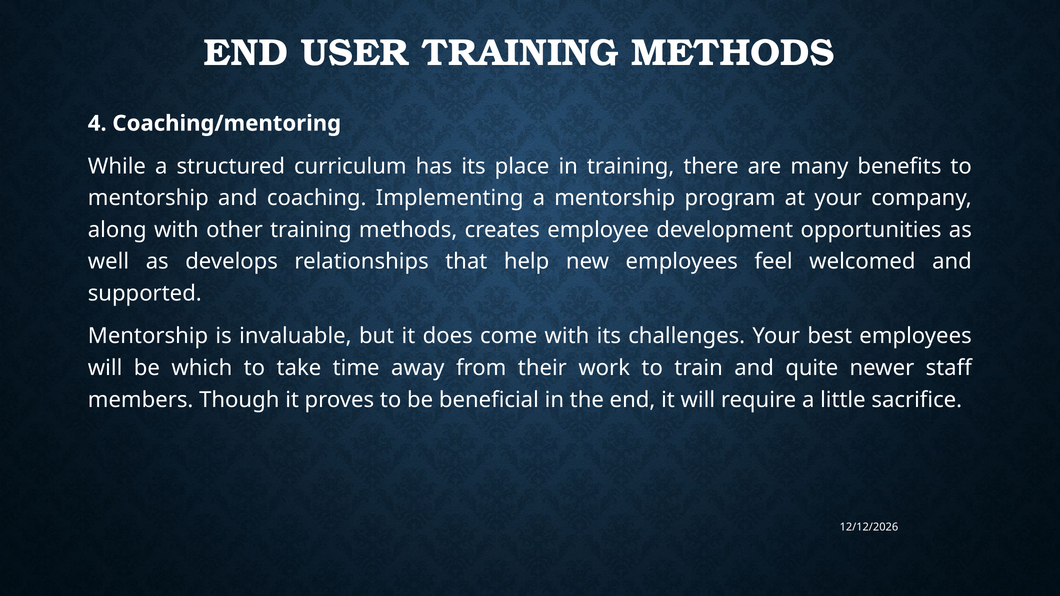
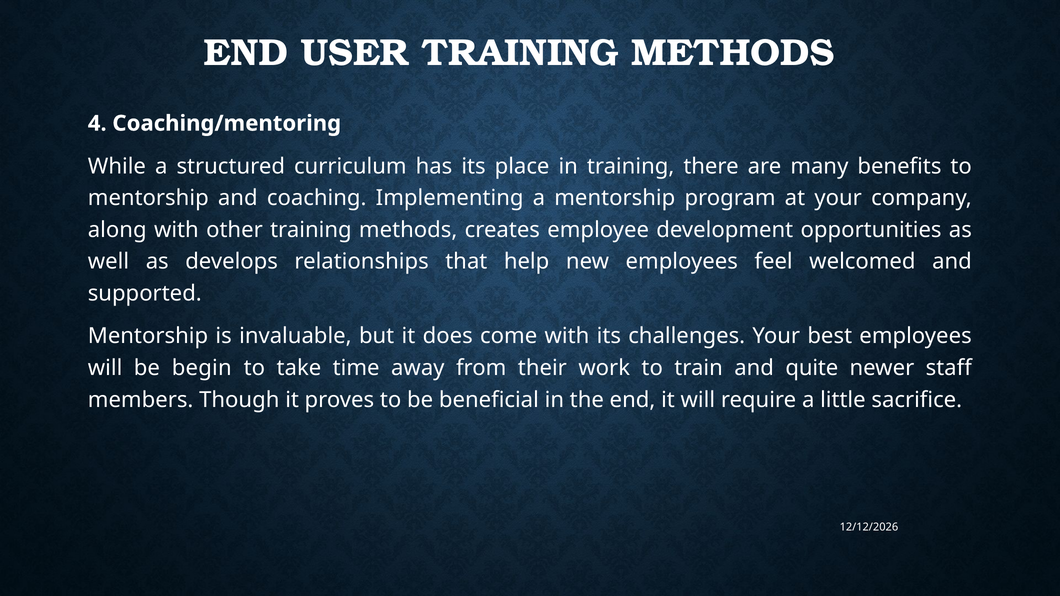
which: which -> begin
